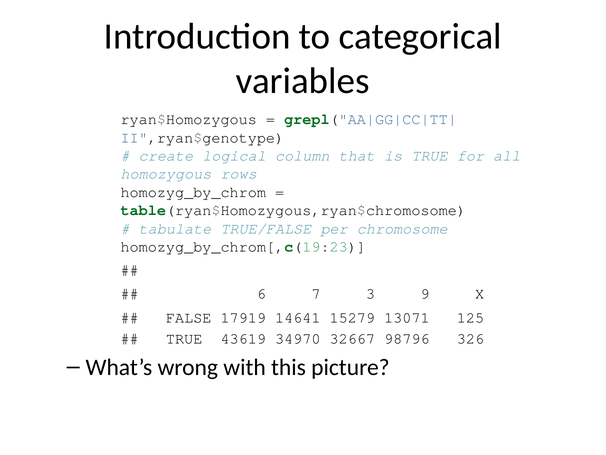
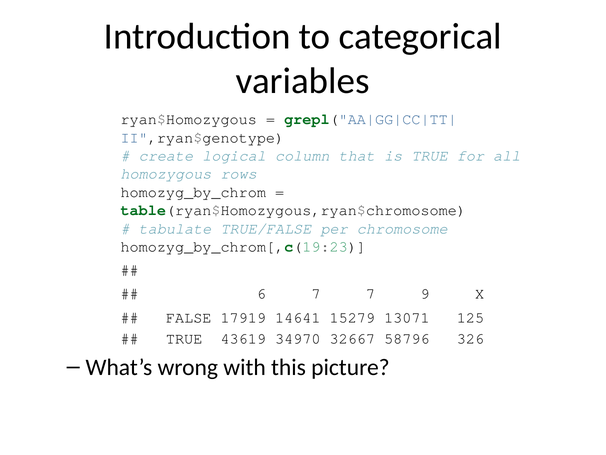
7 3: 3 -> 7
98796: 98796 -> 58796
